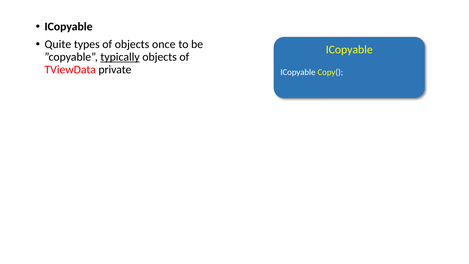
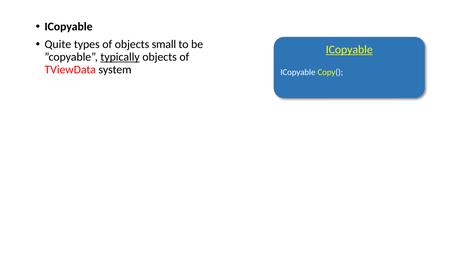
once: once -> small
ICopyable at (349, 50) underline: none -> present
private: private -> system
